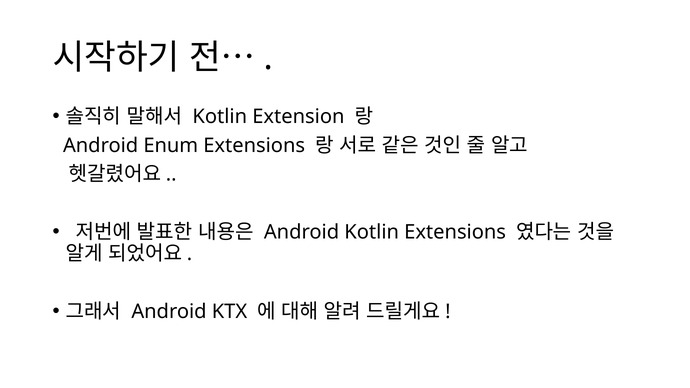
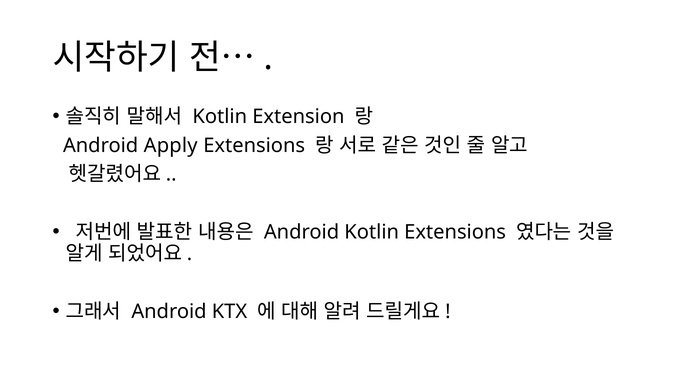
Enum: Enum -> Apply
